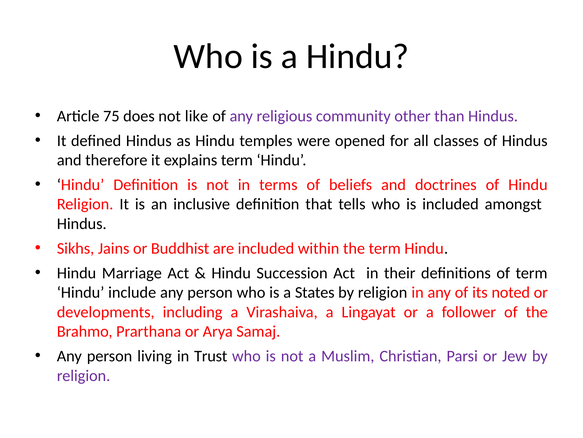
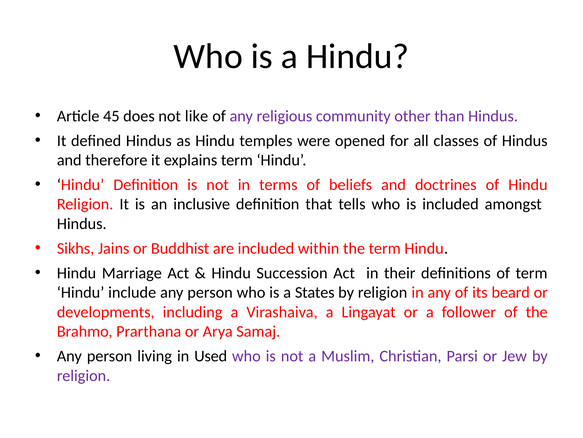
75: 75 -> 45
noted: noted -> beard
Trust: Trust -> Used
